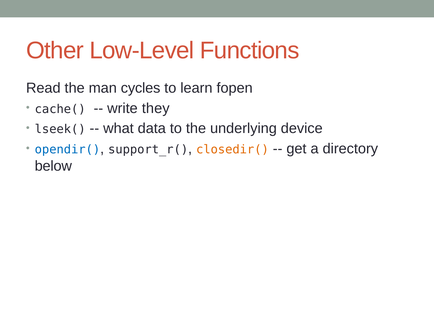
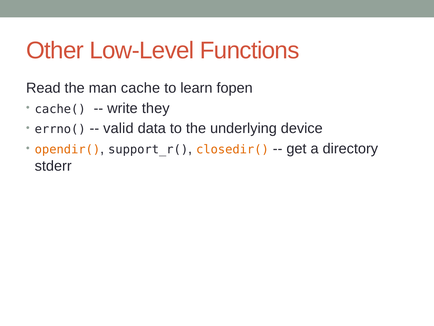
cycles: cycles -> cache
lseek(: lseek( -> errno(
what: what -> valid
opendir( colour: blue -> orange
below: below -> stderr
